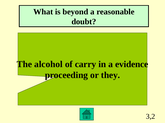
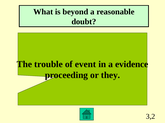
alcohol: alcohol -> trouble
carry: carry -> event
